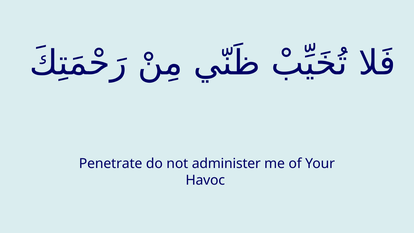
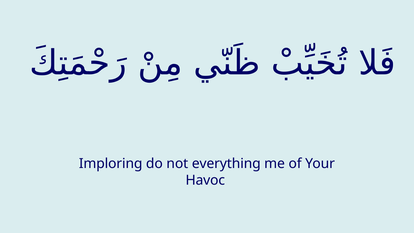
Penetrate: Penetrate -> Imploring
administer: administer -> everything
